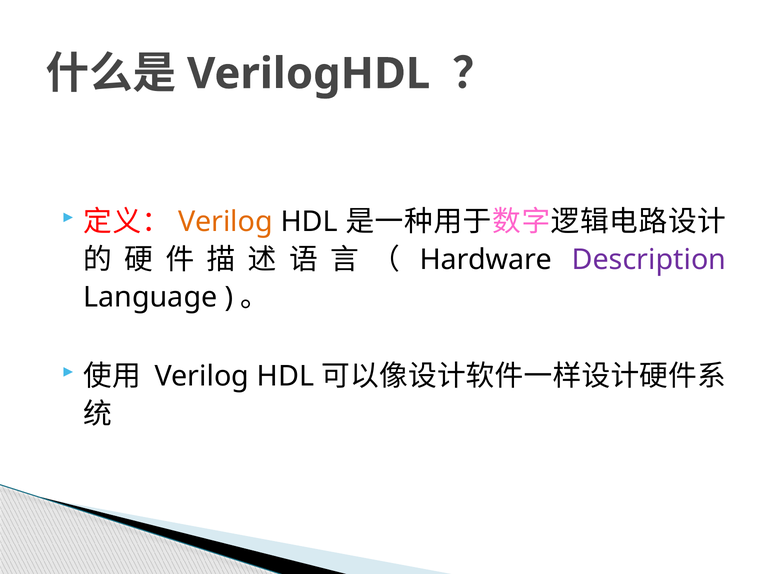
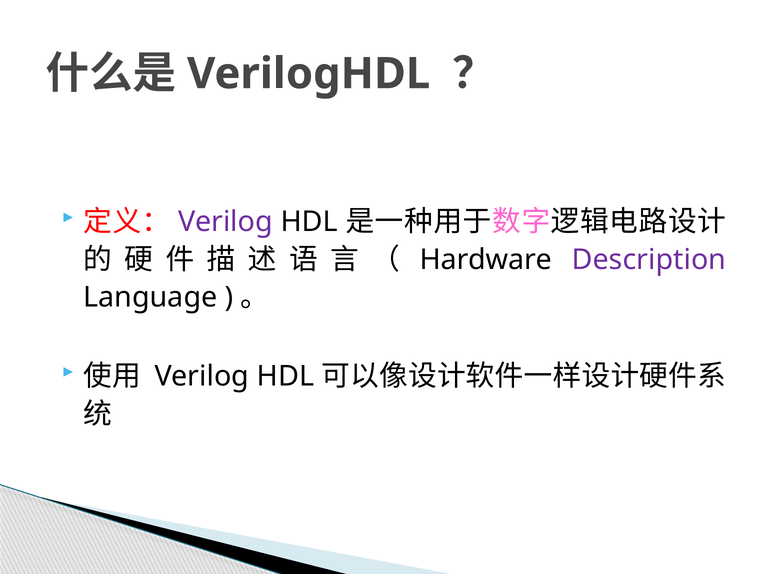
Verilog at (225, 222) colour: orange -> purple
